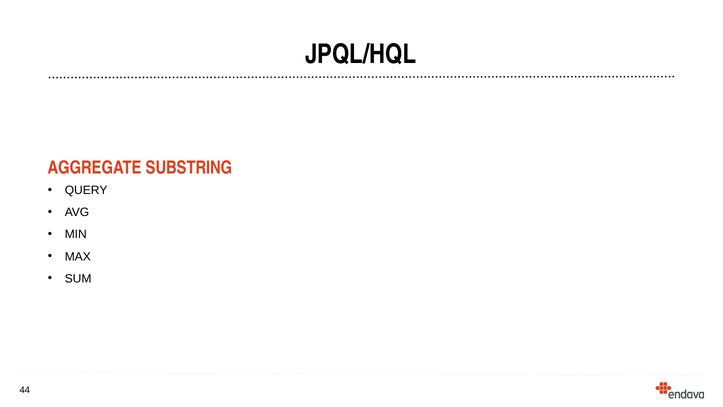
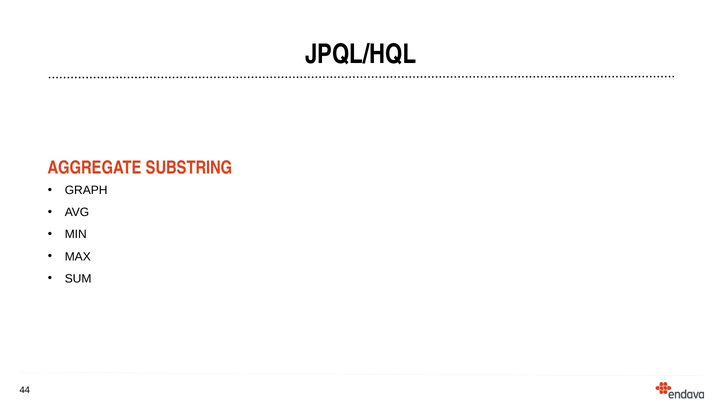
QUERY: QUERY -> GRAPH
